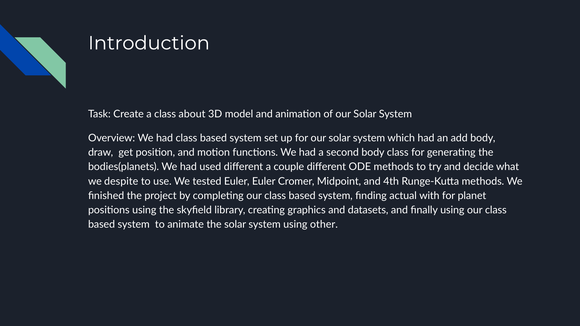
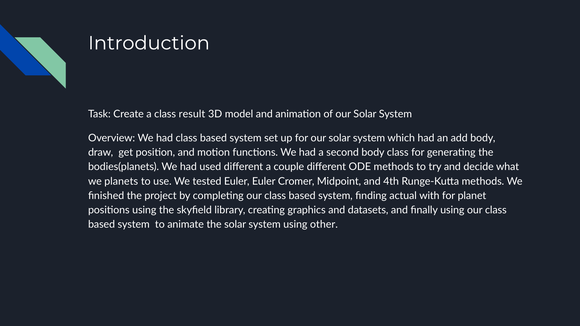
about: about -> result
despite: despite -> planets
